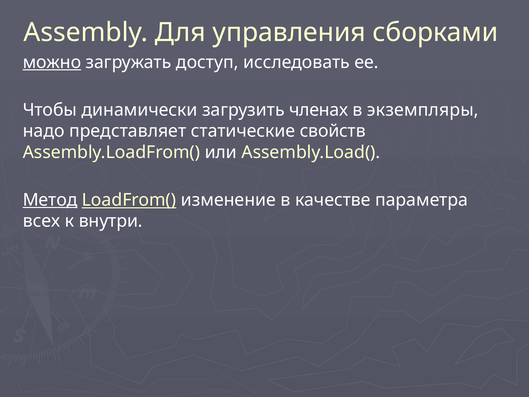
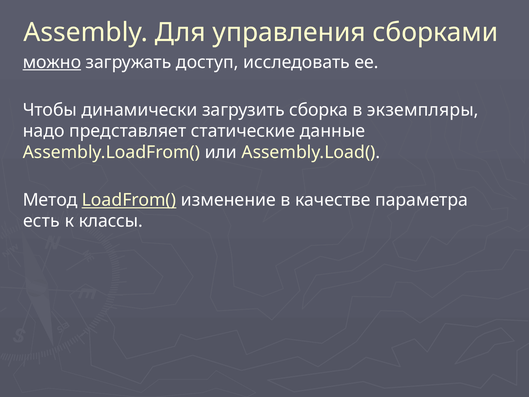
членах: членах -> сборка
свойств: свойств -> данные
Метод underline: present -> none
всех: всех -> есть
внутри: внутри -> классы
